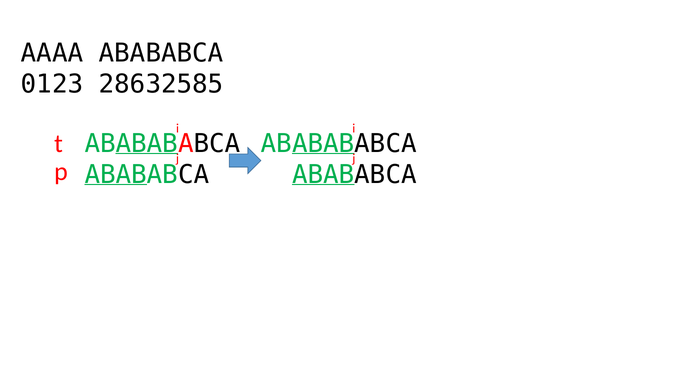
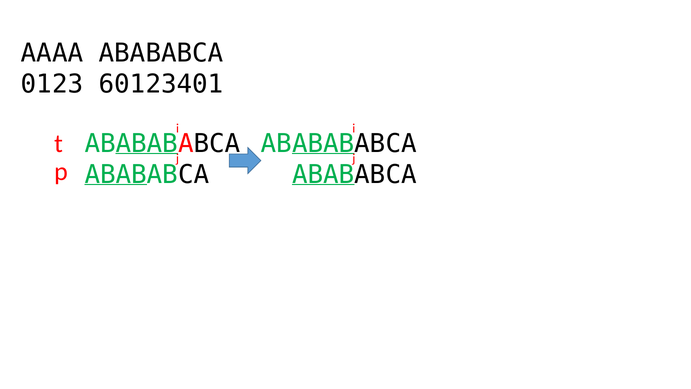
28632585: 28632585 -> 60123401
